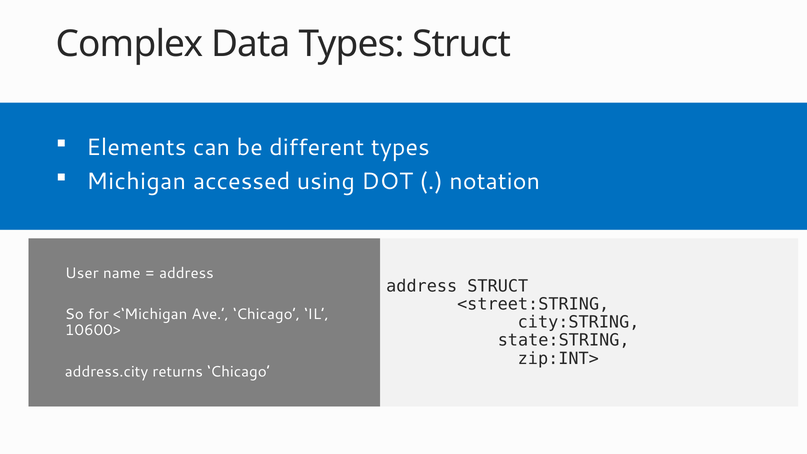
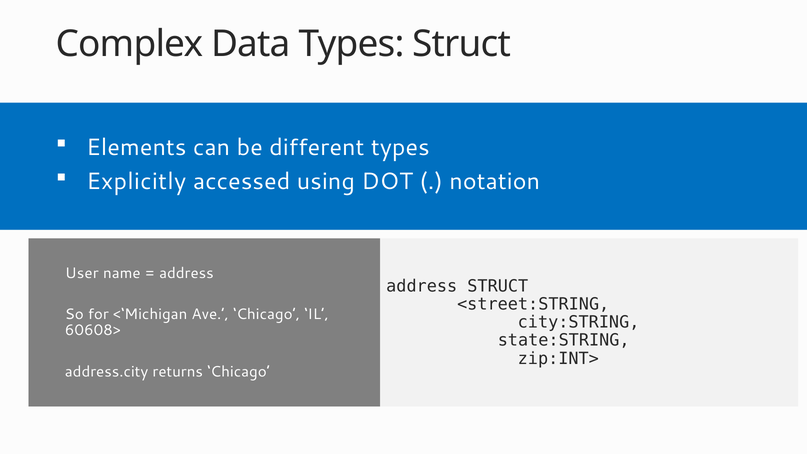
Michigan: Michigan -> Explicitly
10600>: 10600> -> 60608>
